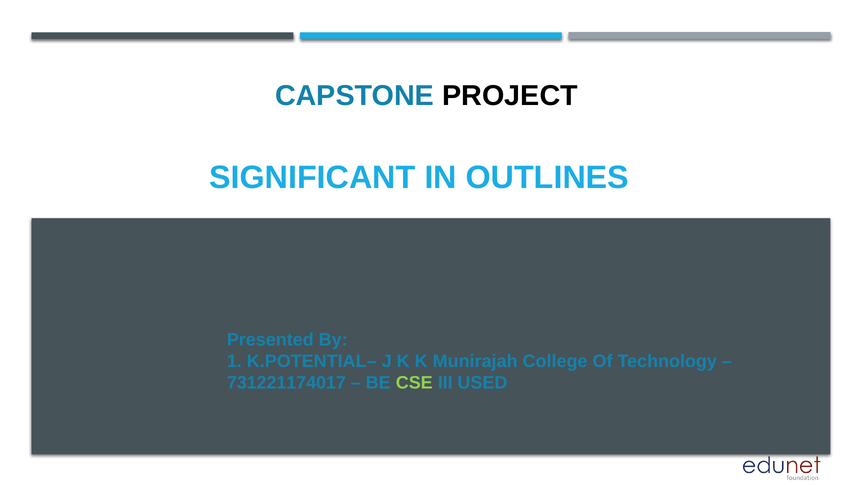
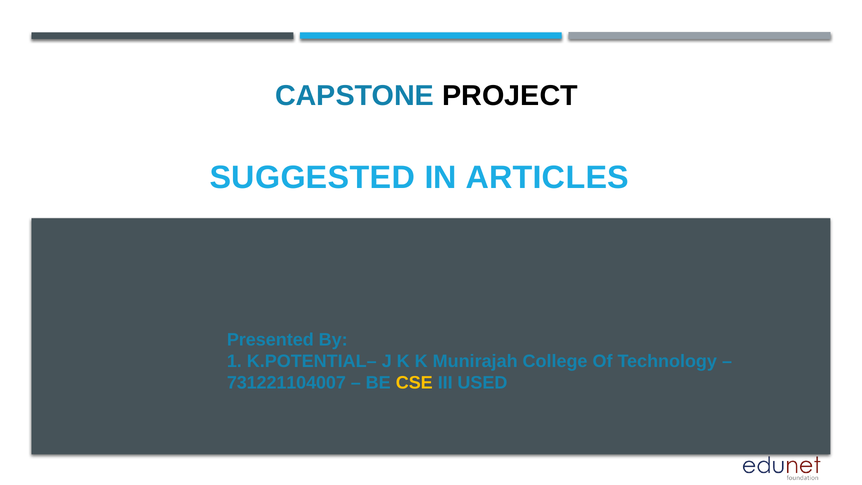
SIGNIFICANT: SIGNIFICANT -> SUGGESTED
OUTLINES: OUTLINES -> ARTICLES
731221174017: 731221174017 -> 731221104007
CSE colour: light green -> yellow
